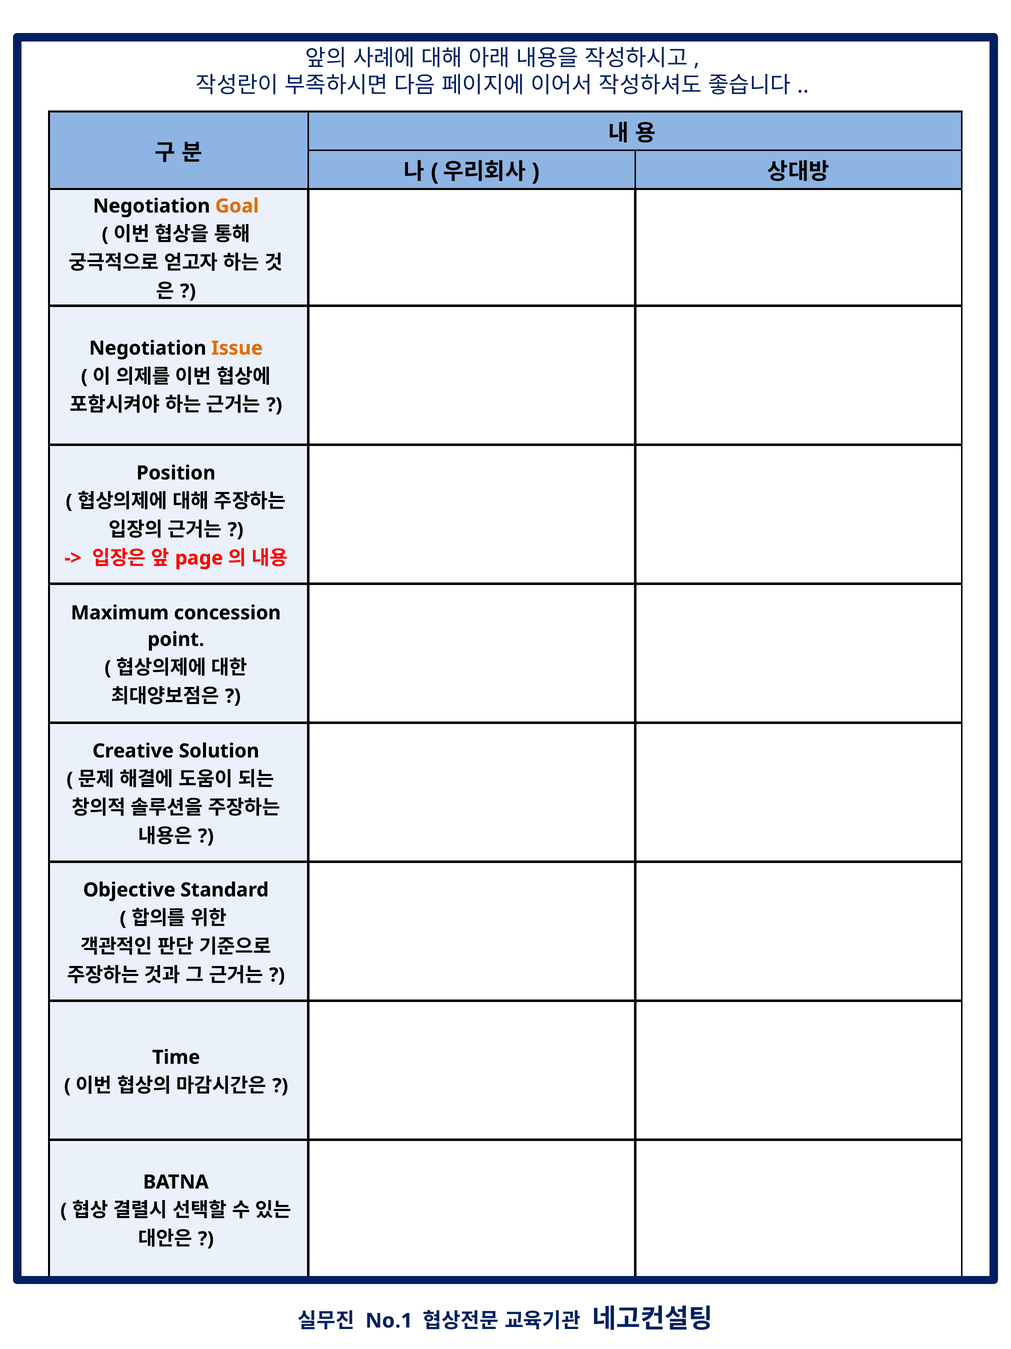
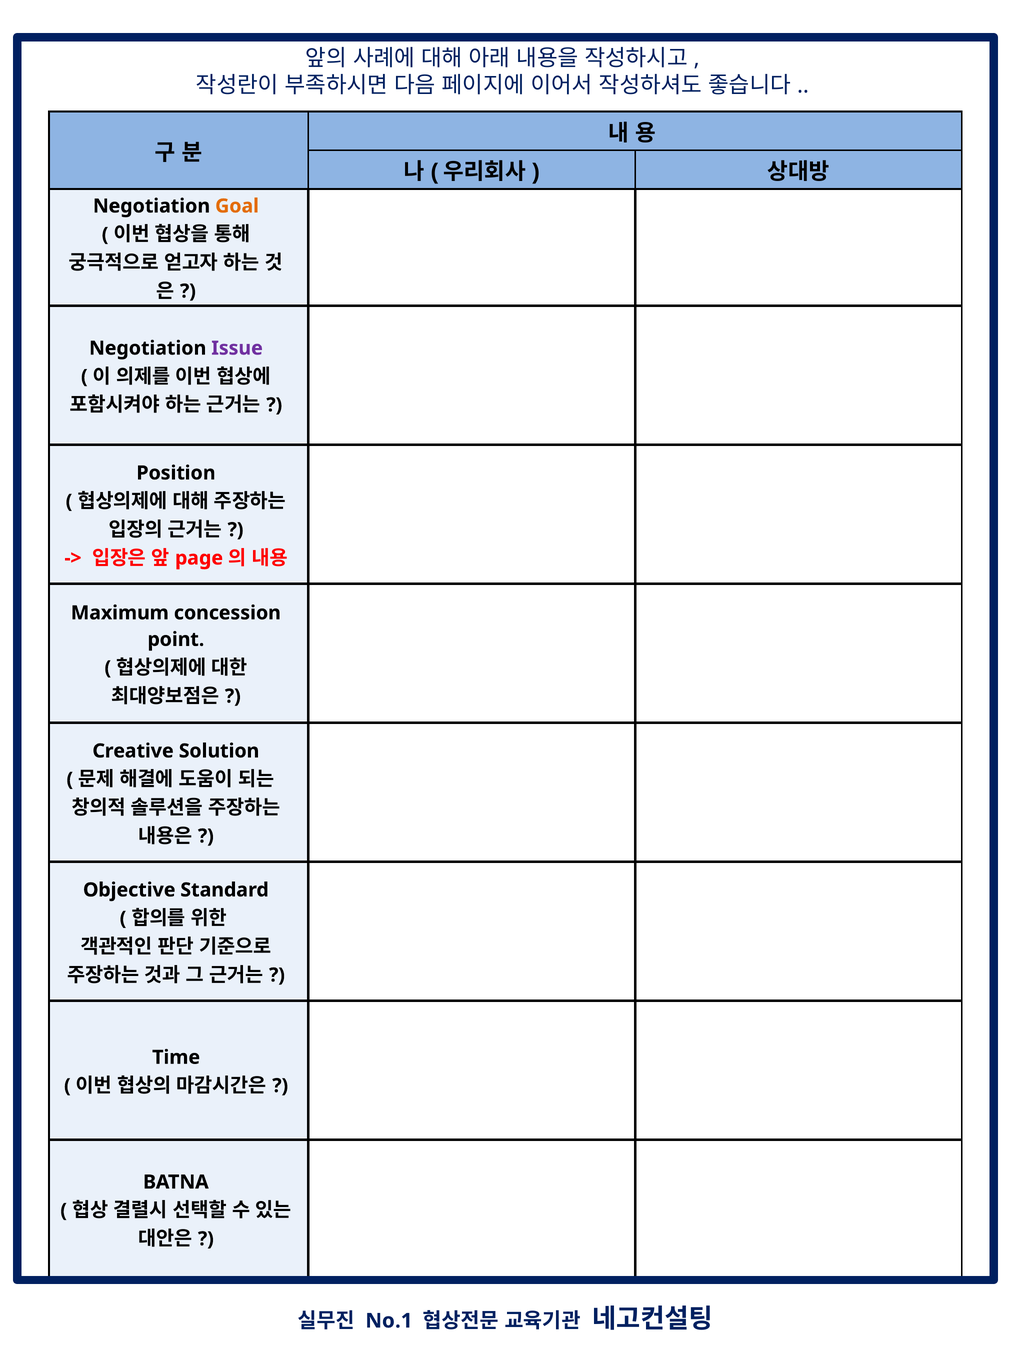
Issue colour: orange -> purple
